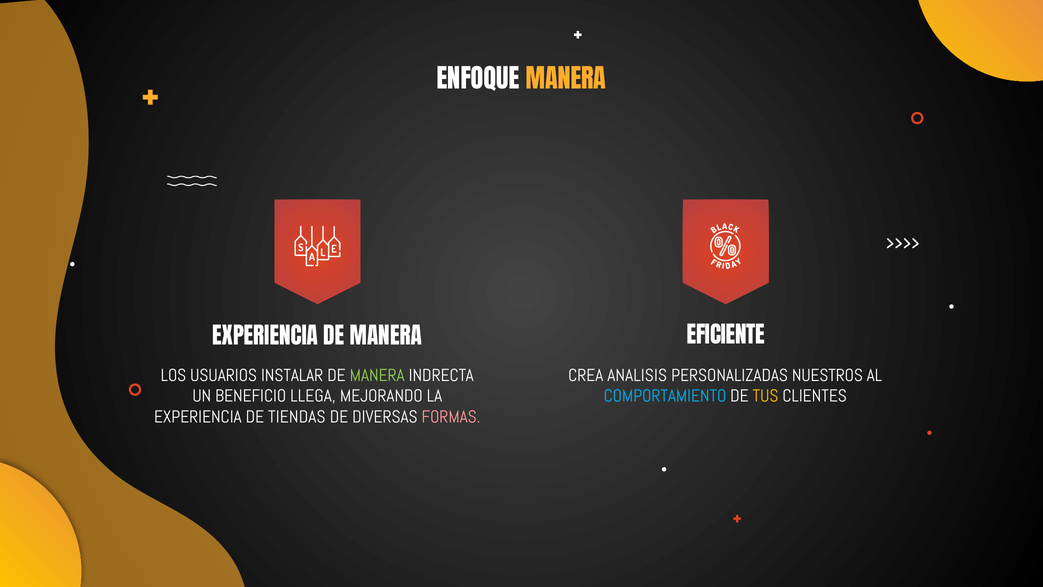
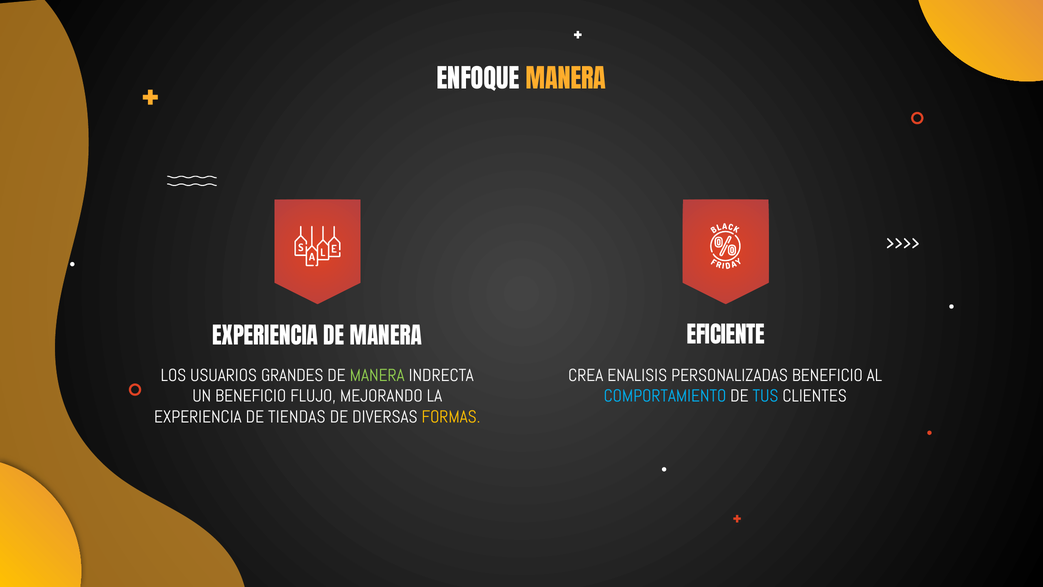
INSTALAR: INSTALAR -> GRANDES
ANALISIS: ANALISIS -> ENALISIS
PERSONALIZADAS NUESTROS: NUESTROS -> BENEFICIO
LLEGA: LLEGA -> FLUJO
TUS colour: yellow -> light blue
FORMAS colour: pink -> yellow
